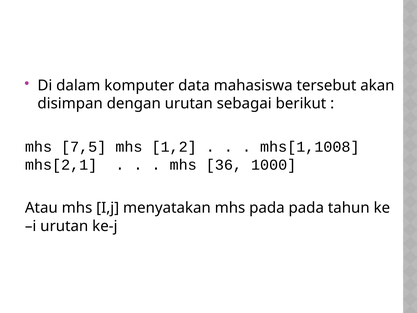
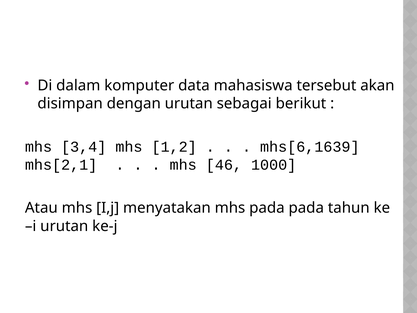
7,5: 7,5 -> 3,4
mhs[1,1008: mhs[1,1008 -> mhs[6,1639
36: 36 -> 46
